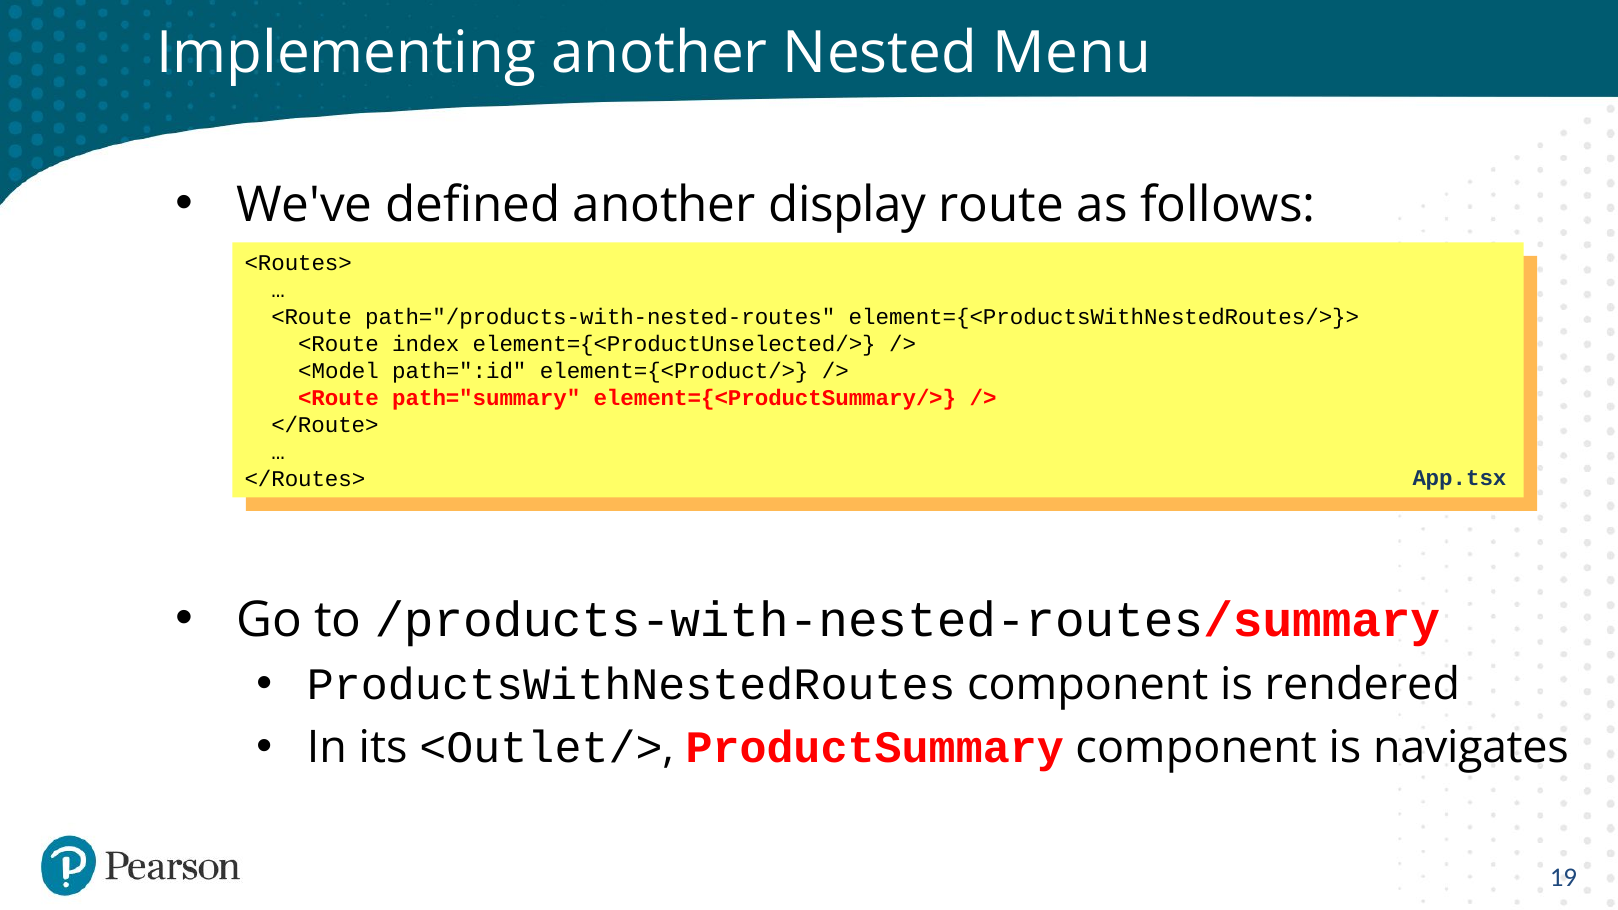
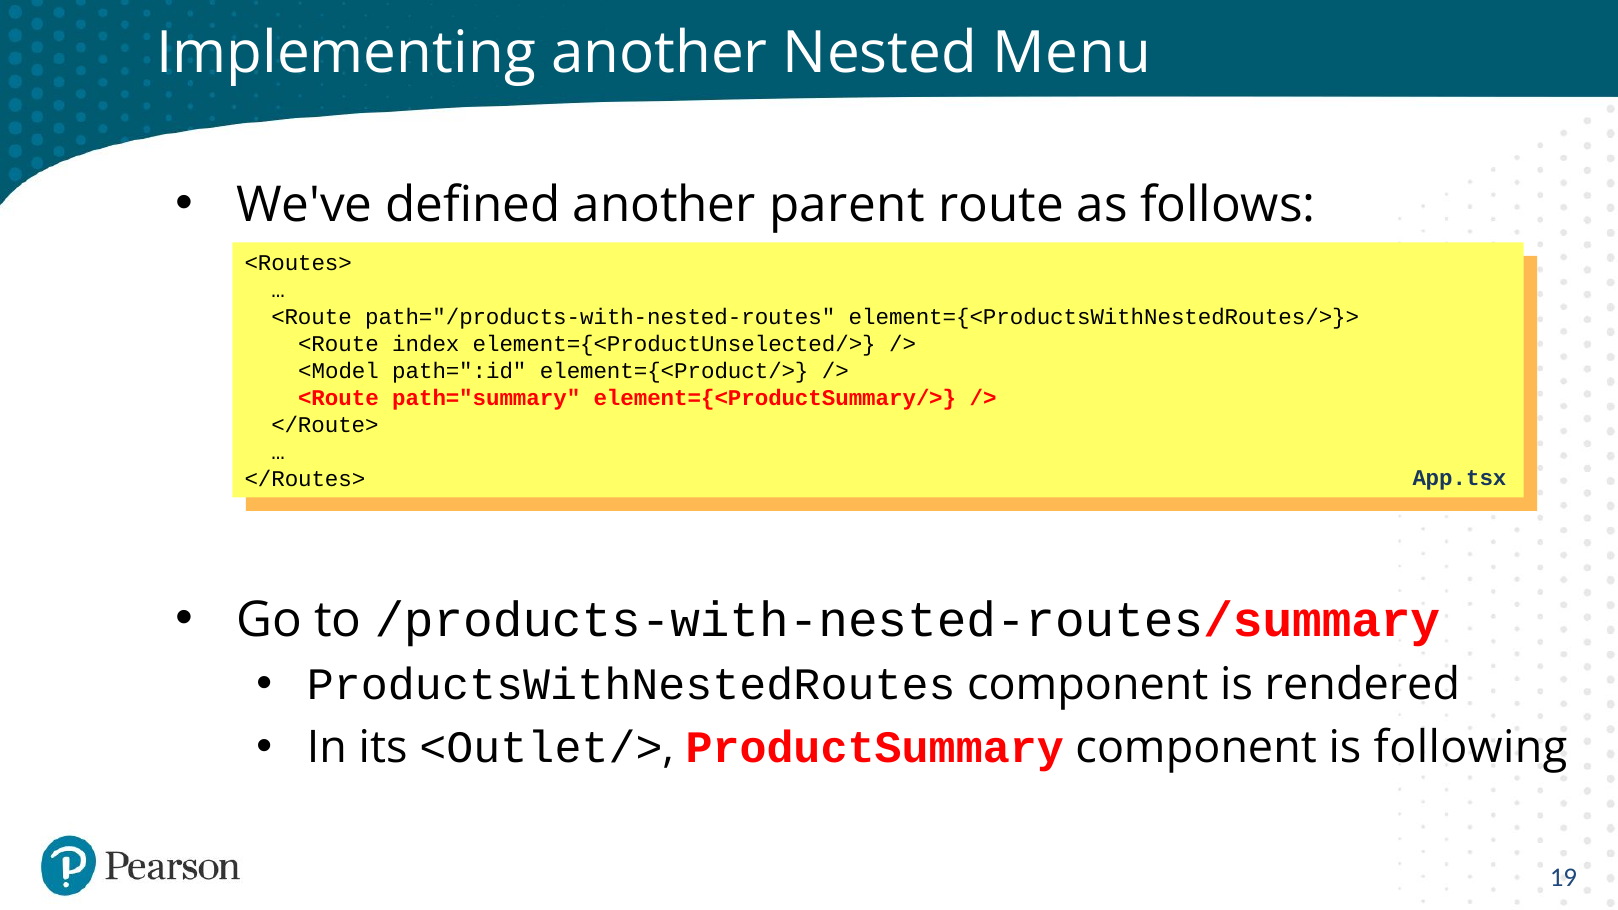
display: display -> parent
navigates: navigates -> following
